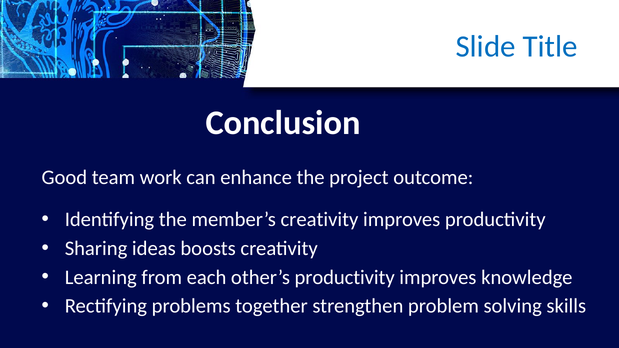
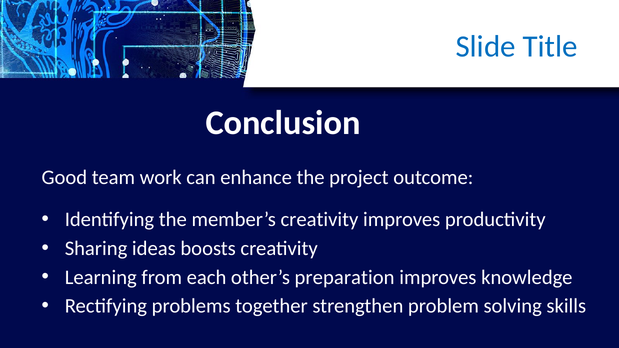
other’s productivity: productivity -> preparation
